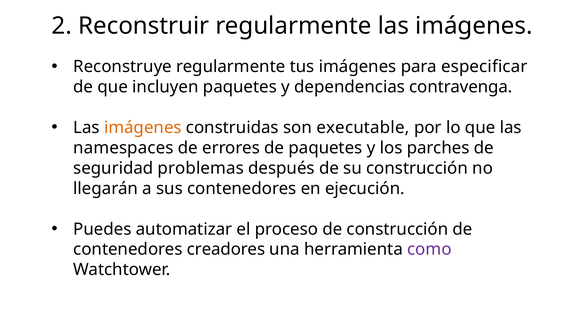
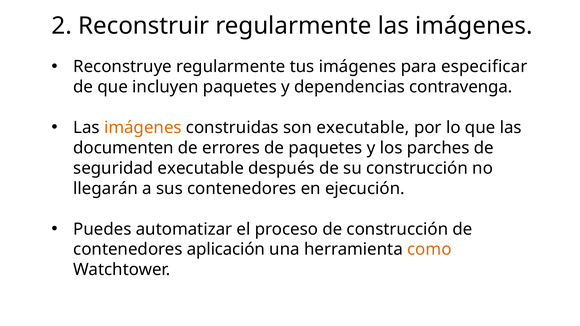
namespaces: namespaces -> documenten
seguridad problemas: problemas -> executable
creadores: creadores -> aplicación
como colour: purple -> orange
